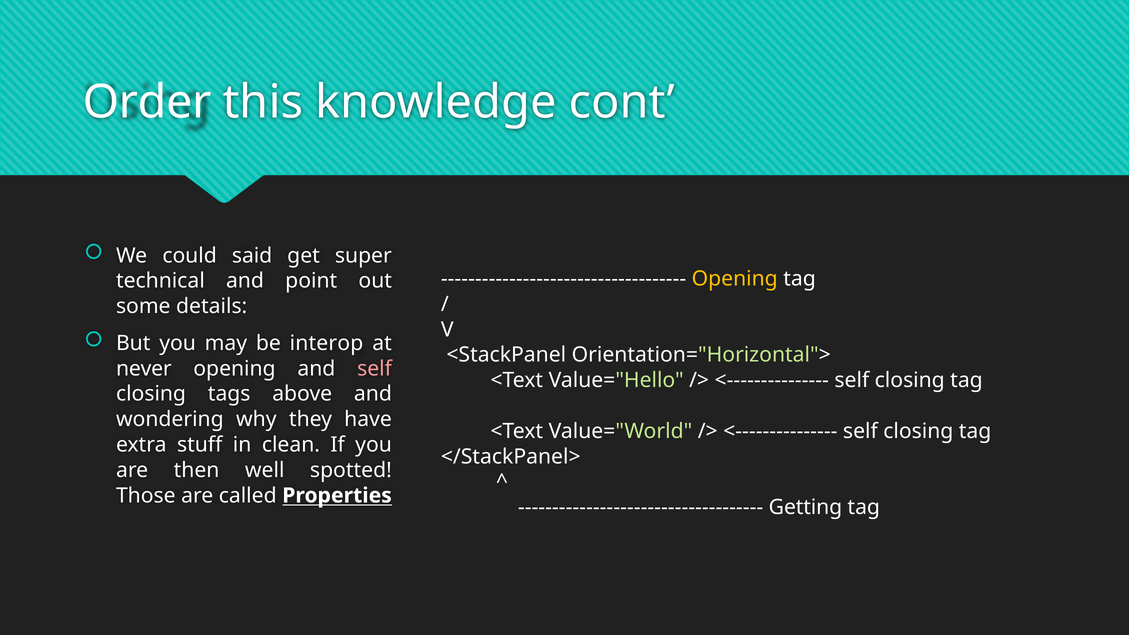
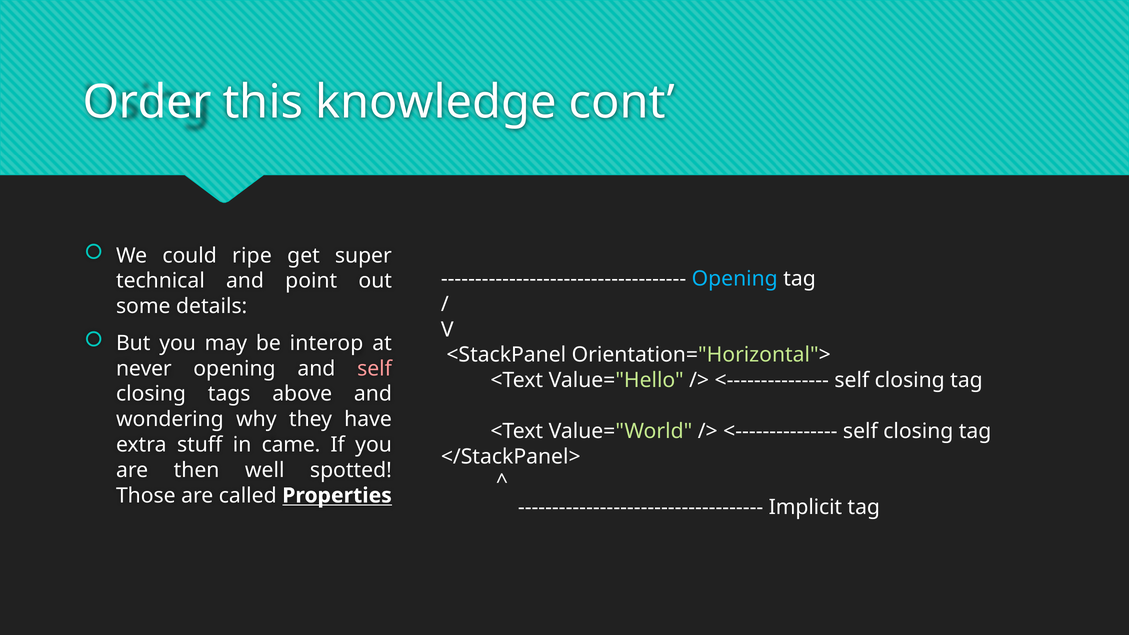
said: said -> ripe
Opening at (735, 279) colour: yellow -> light blue
clean: clean -> came
Getting: Getting -> Implicit
